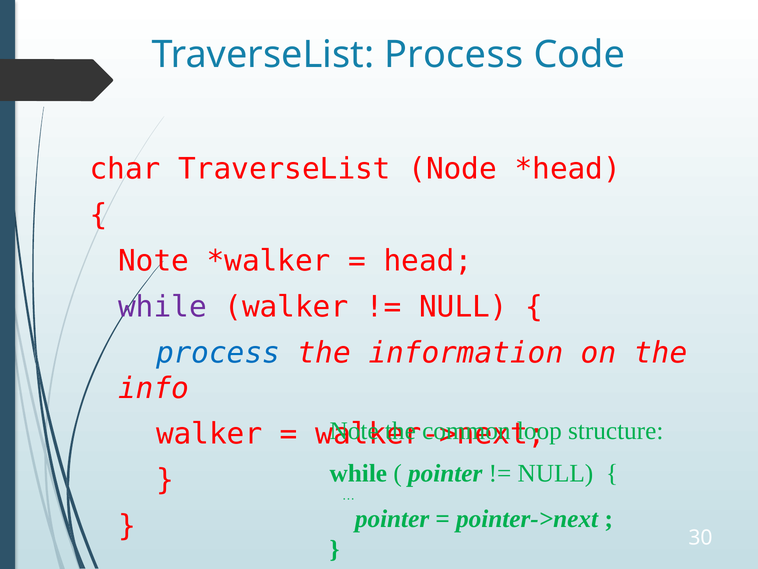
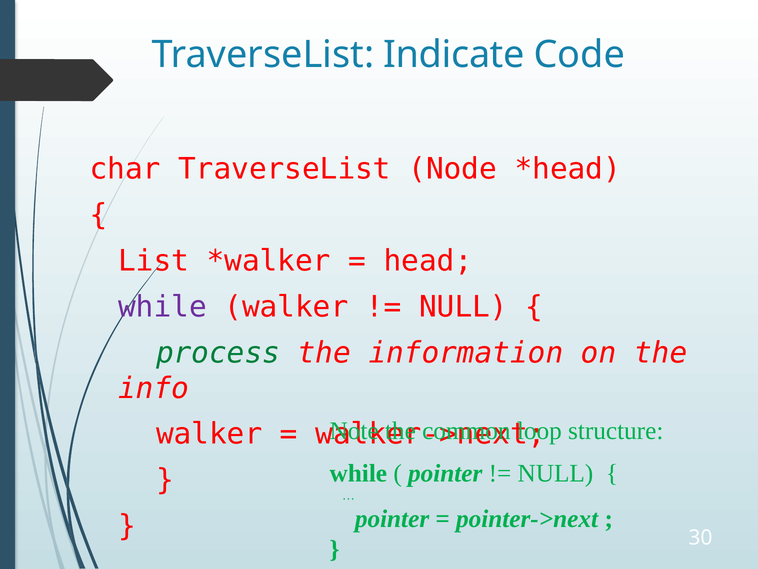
TraverseList Process: Process -> Indicate
Note at (154, 261): Note -> List
process at (218, 353) colour: blue -> green
